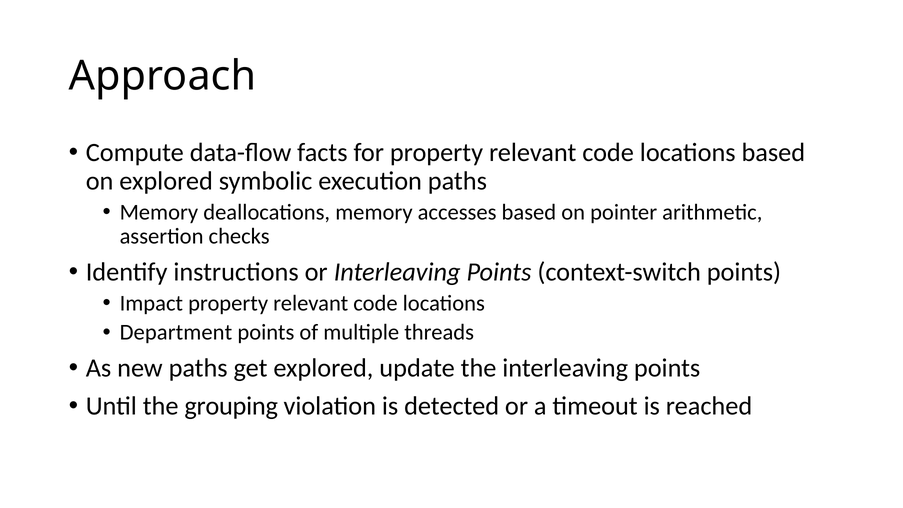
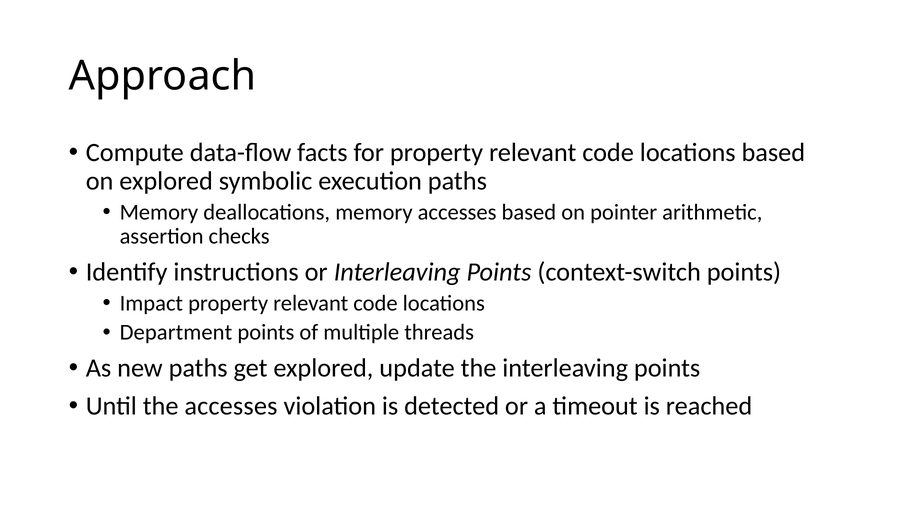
the grouping: grouping -> accesses
